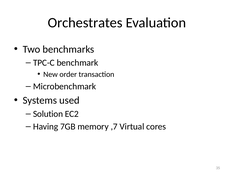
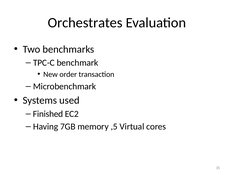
Solution: Solution -> Finished
,7: ,7 -> ,5
